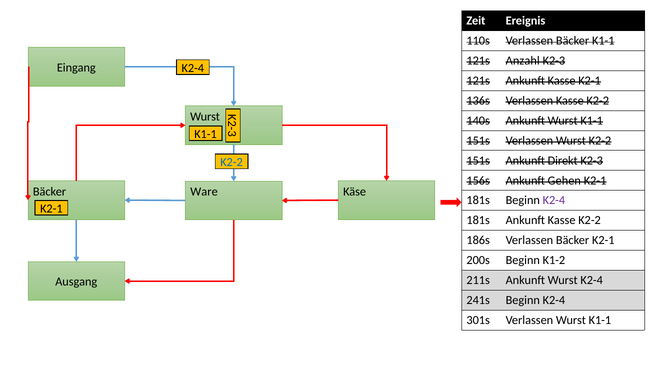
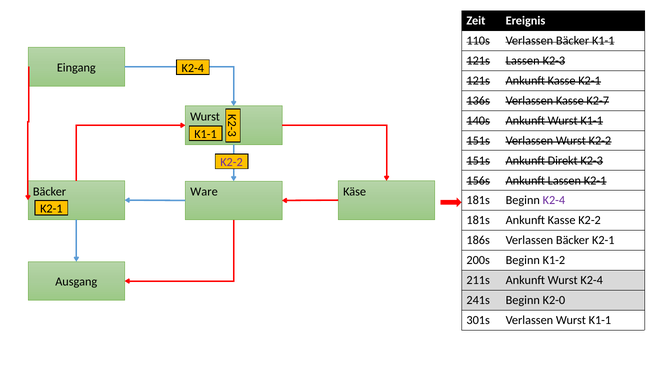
121s Anzahl: Anzahl -> Lassen
Verlassen Kasse K2-2: K2-2 -> K2-7
K2-2 at (232, 162) colour: blue -> purple
Ankunft Gehen: Gehen -> Lassen
241s Beginn K2-4: K2-4 -> K2-0
